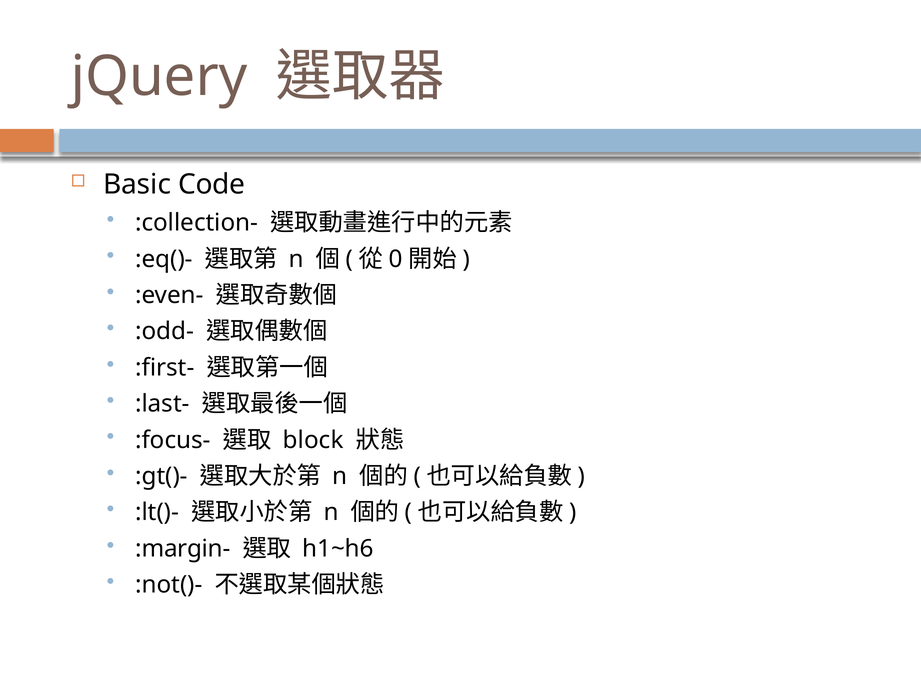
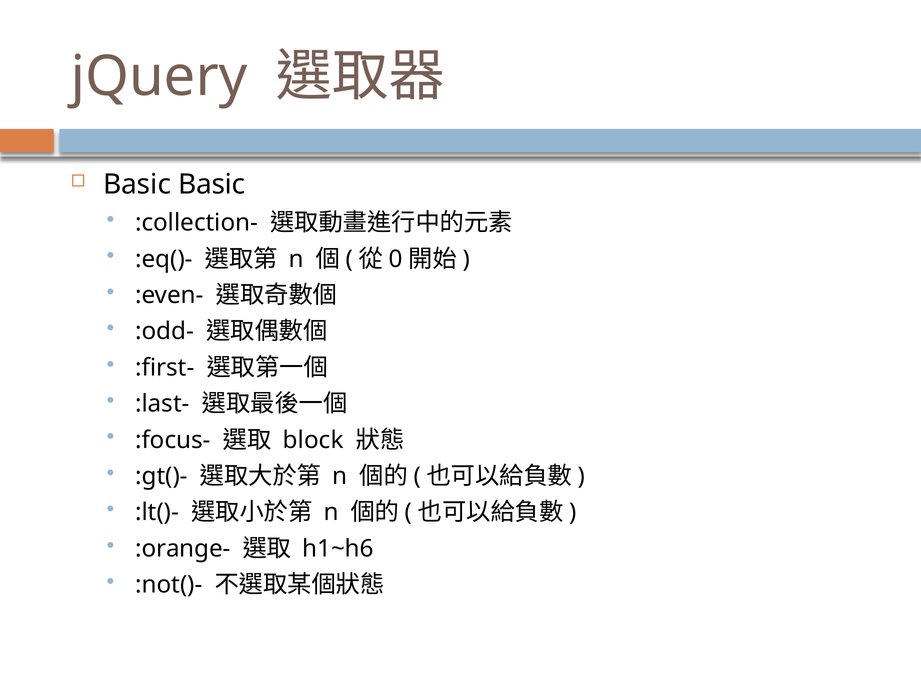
Basic Code: Code -> Basic
:margin-: :margin- -> :orange-
